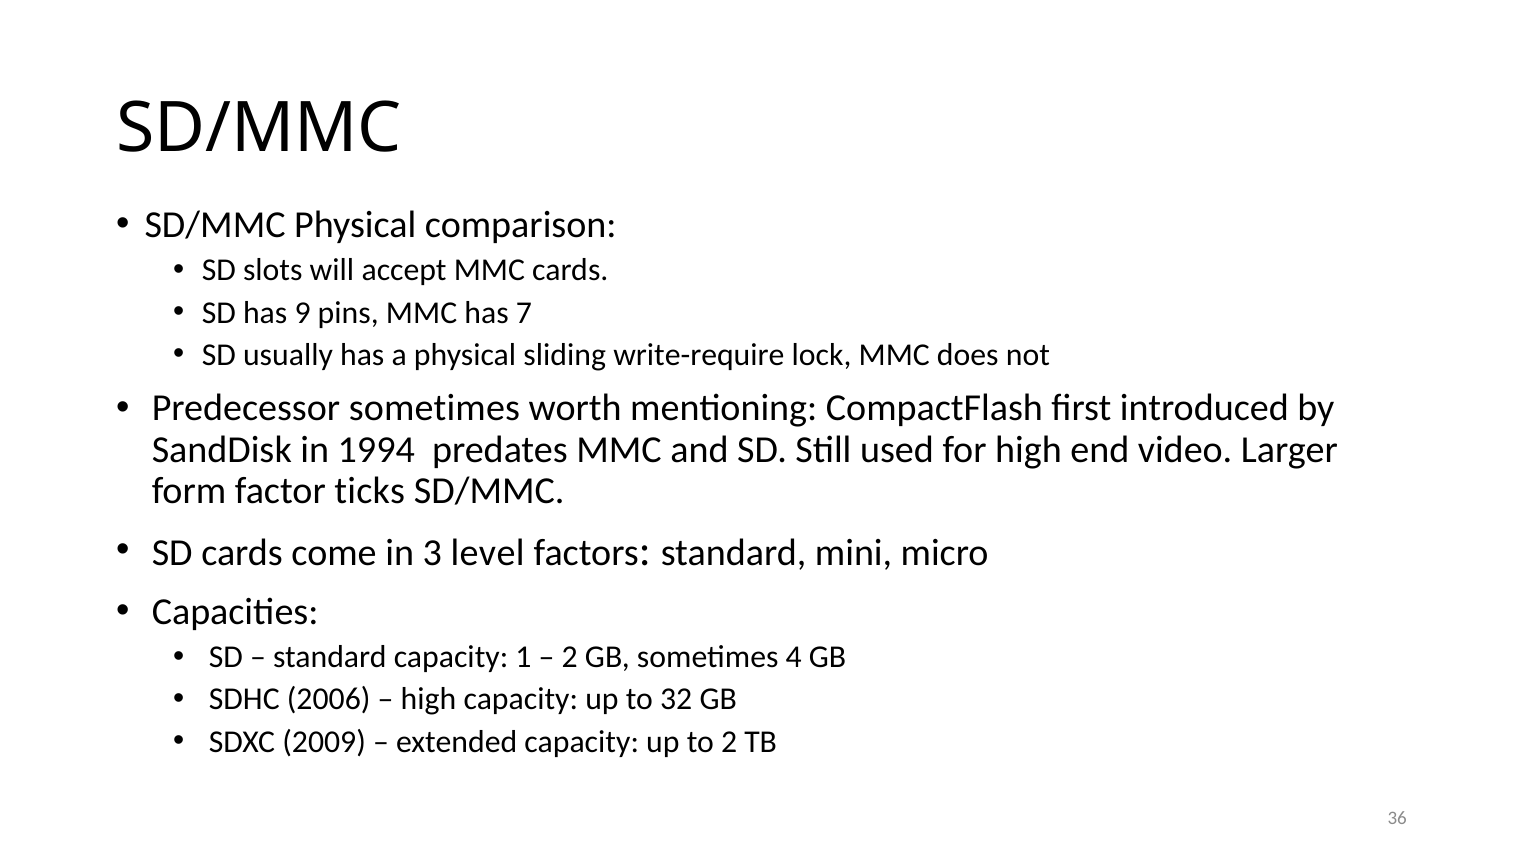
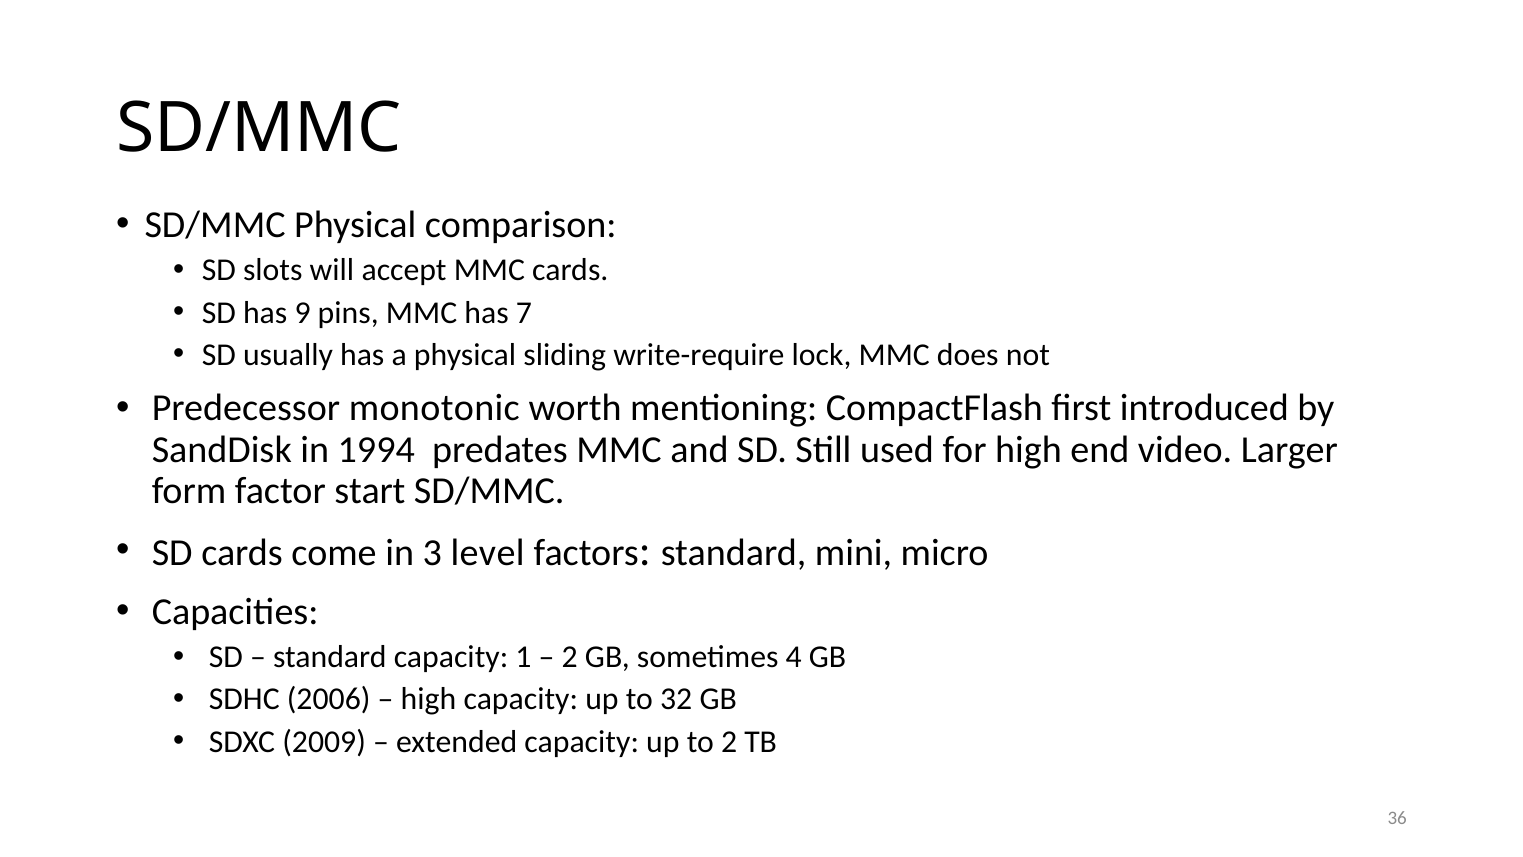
Predecessor sometimes: sometimes -> monotonic
ticks: ticks -> start
